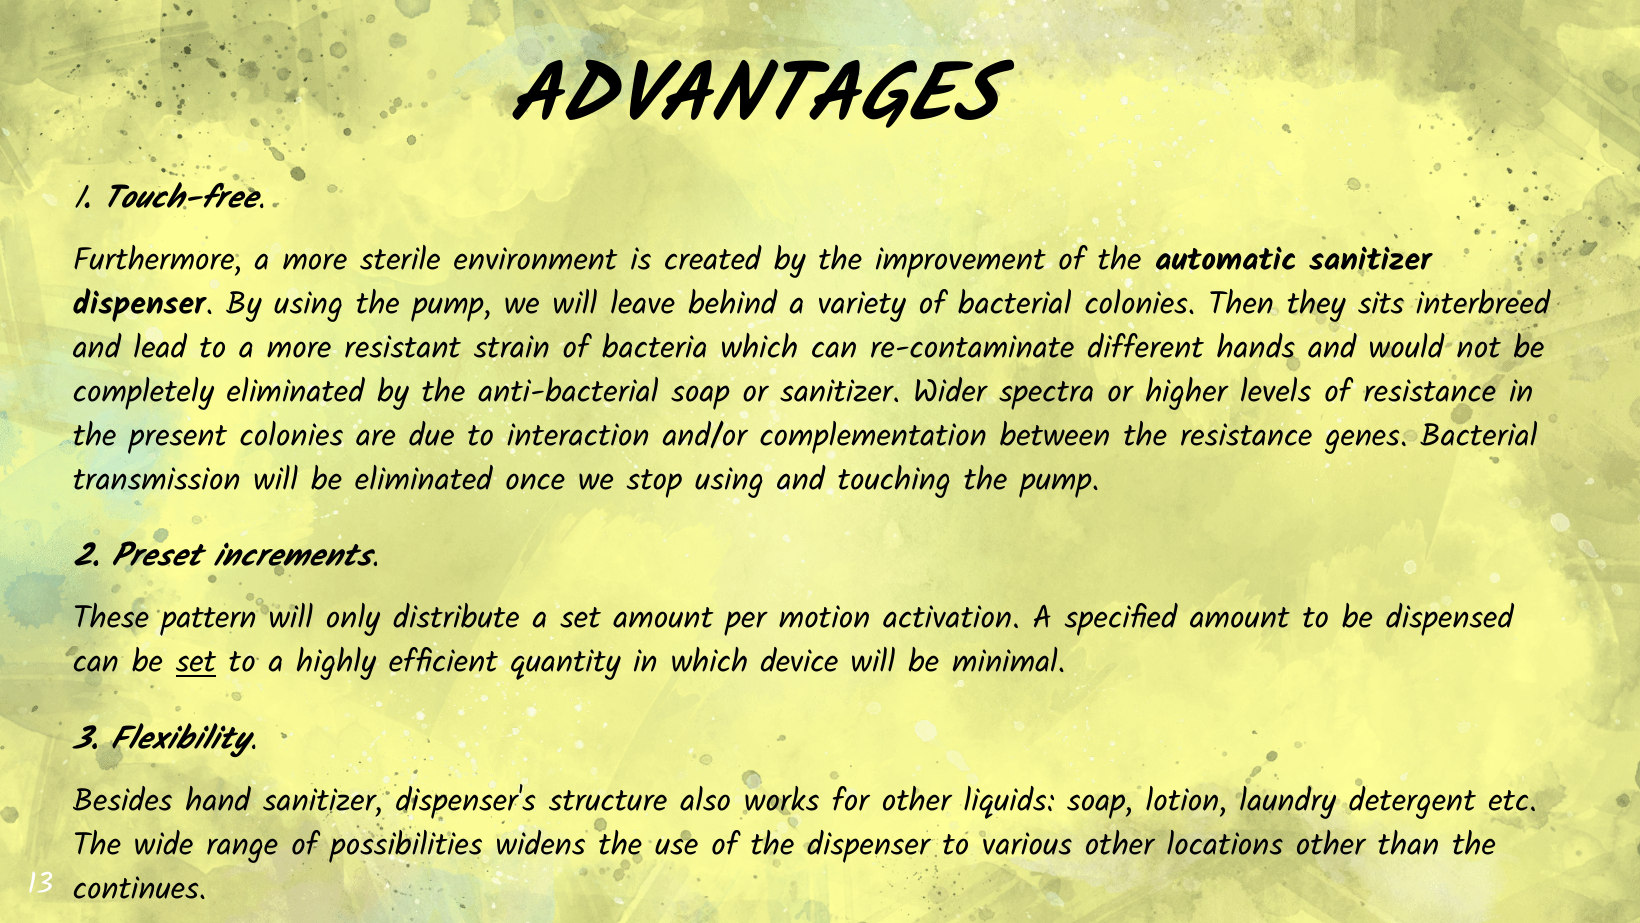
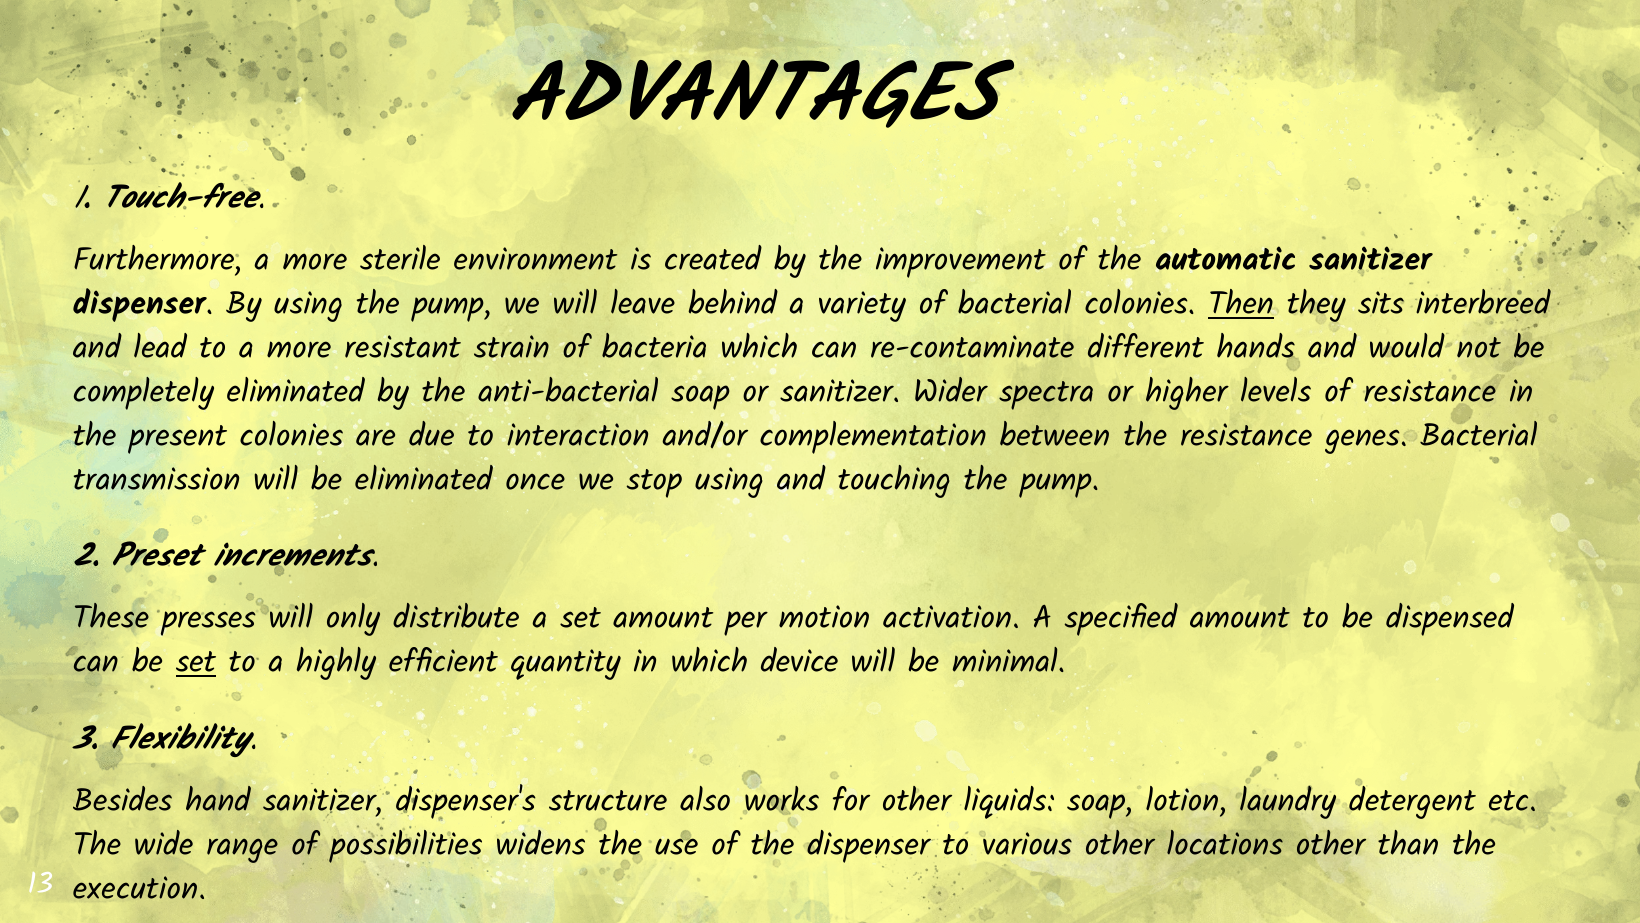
Then underline: none -> present
pattern: pattern -> presses
continues: continues -> execution
